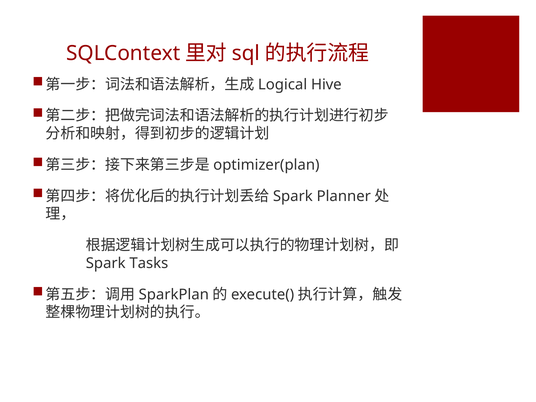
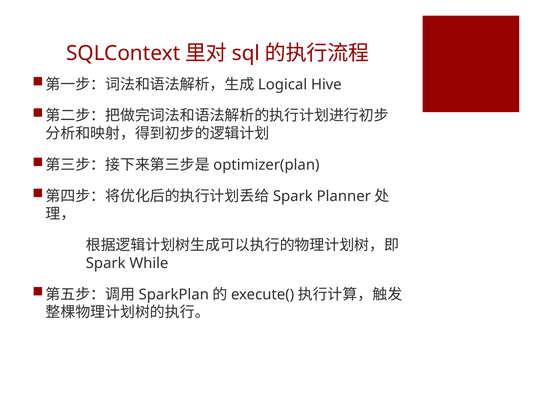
Tasks: Tasks -> While
